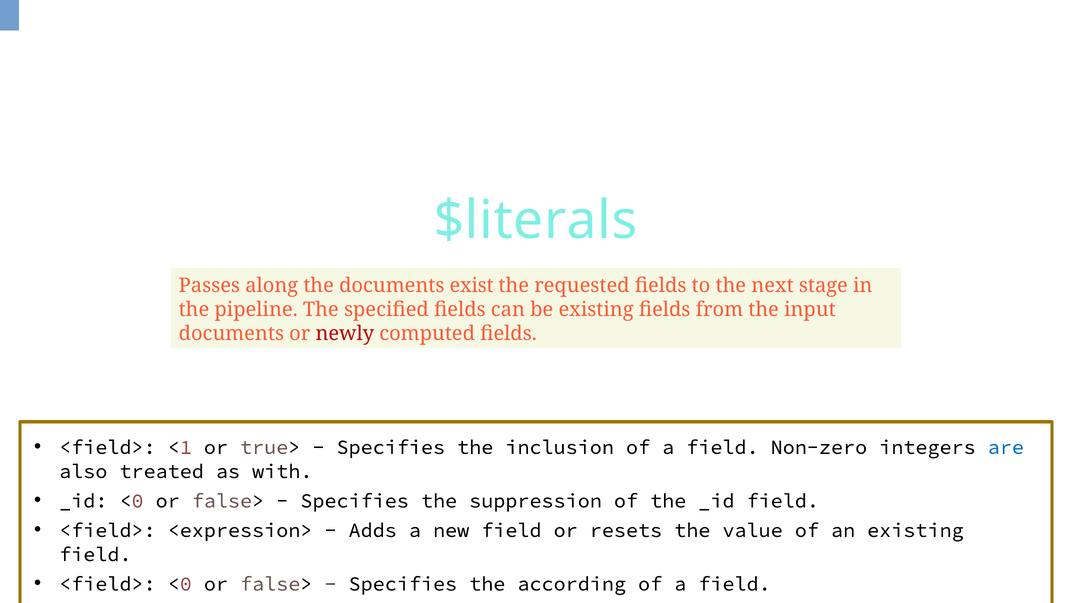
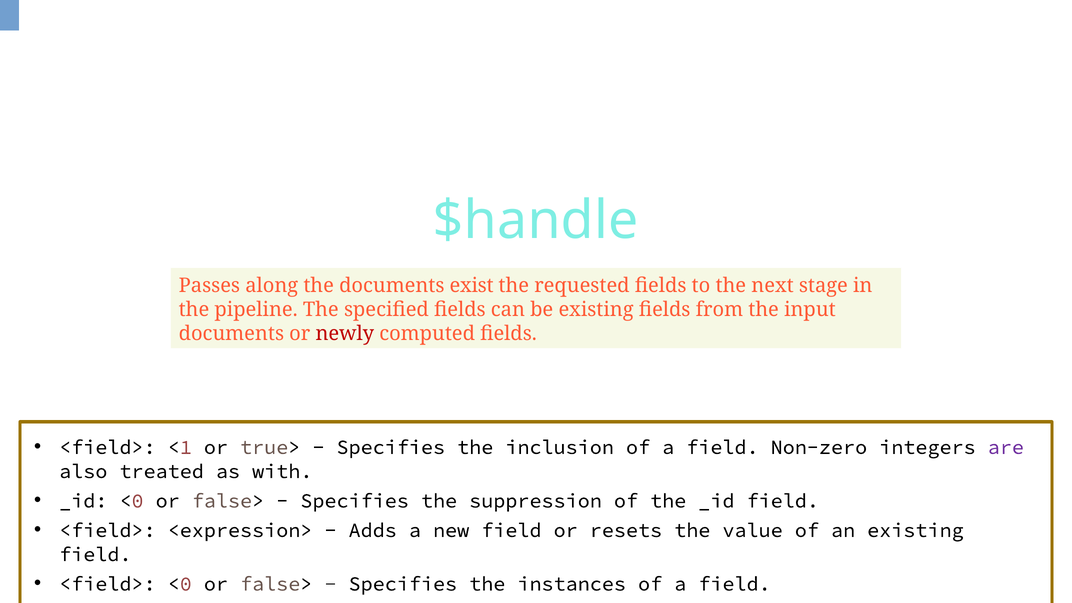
$literals: $literals -> $handle
are colour: blue -> purple
according: according -> instances
